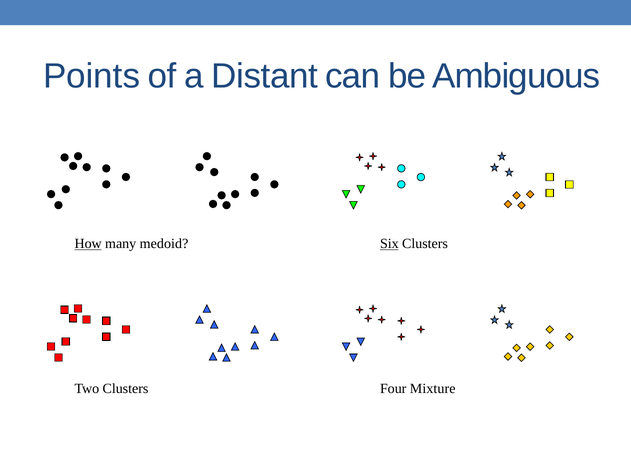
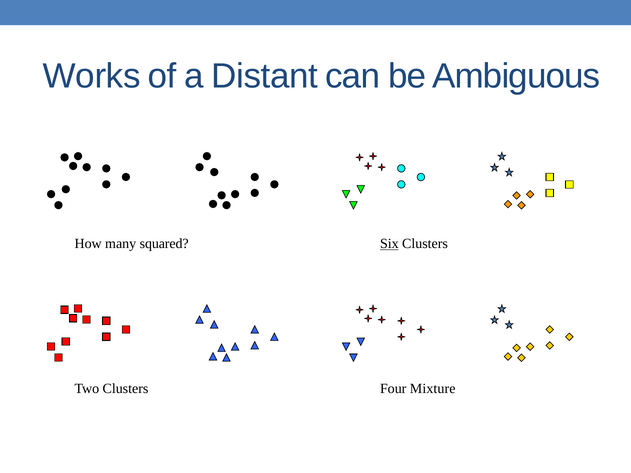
Points: Points -> Works
How underline: present -> none
medoid: medoid -> squared
